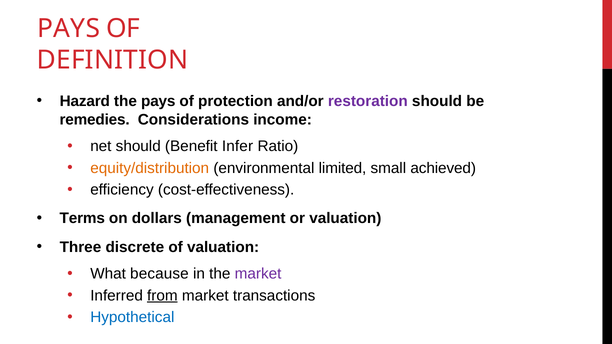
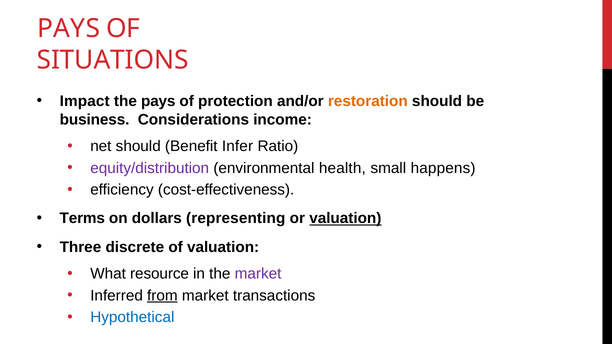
DEFINITION: DEFINITION -> SITUATIONS
Hazard: Hazard -> Impact
restoration colour: purple -> orange
remedies: remedies -> business
equity/distribution colour: orange -> purple
limited: limited -> health
achieved: achieved -> happens
management: management -> representing
valuation at (345, 219) underline: none -> present
because: because -> resource
